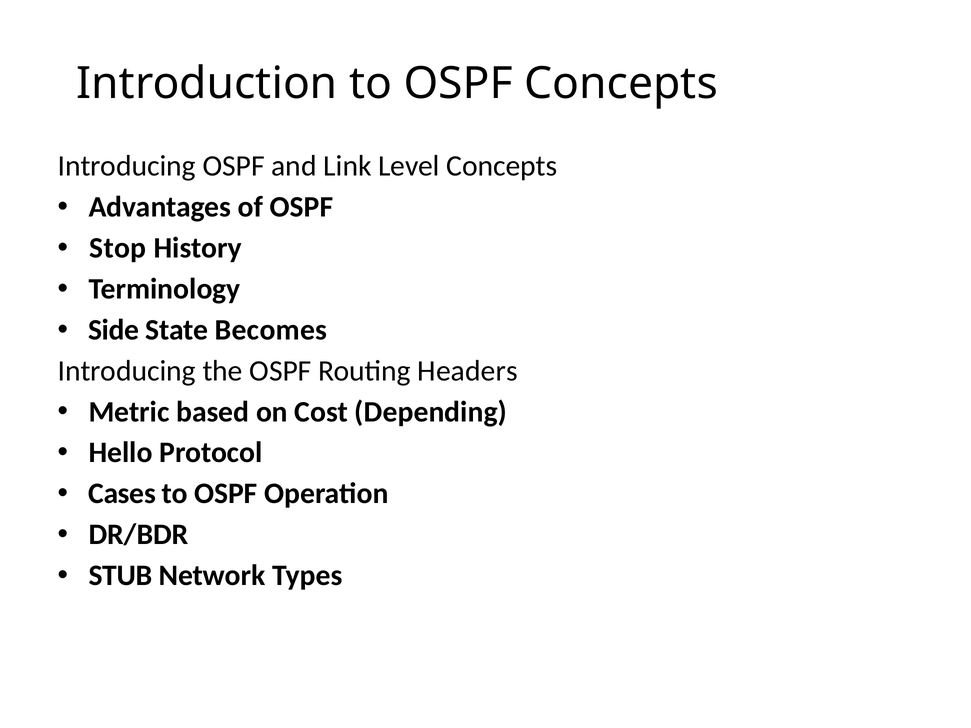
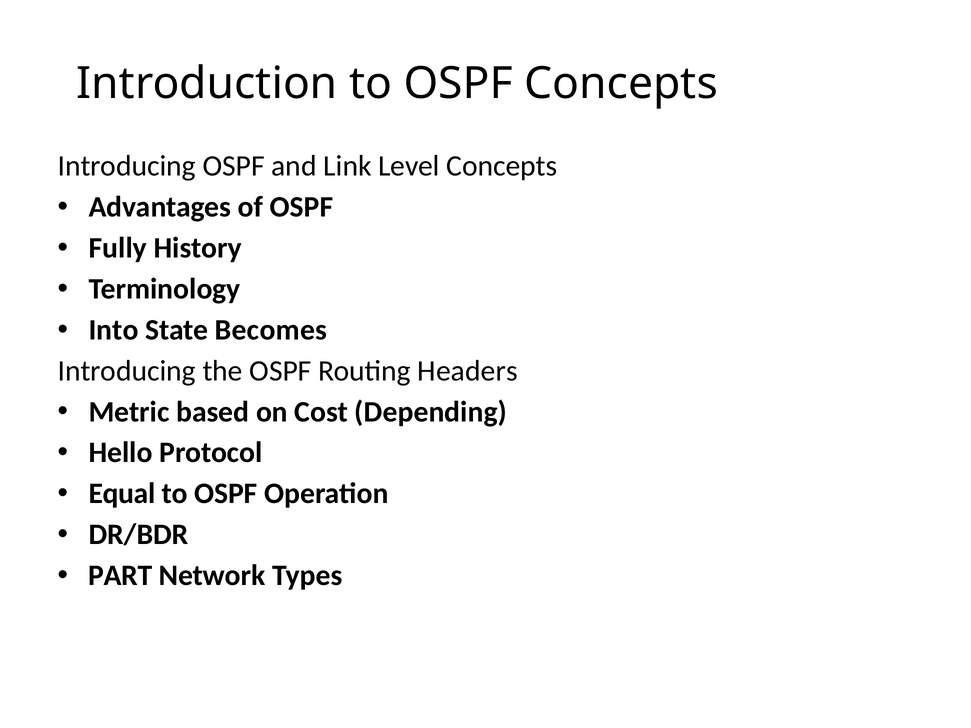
Stop: Stop -> Fully
Side: Side -> Into
Cases: Cases -> Equal
STUB: STUB -> PART
